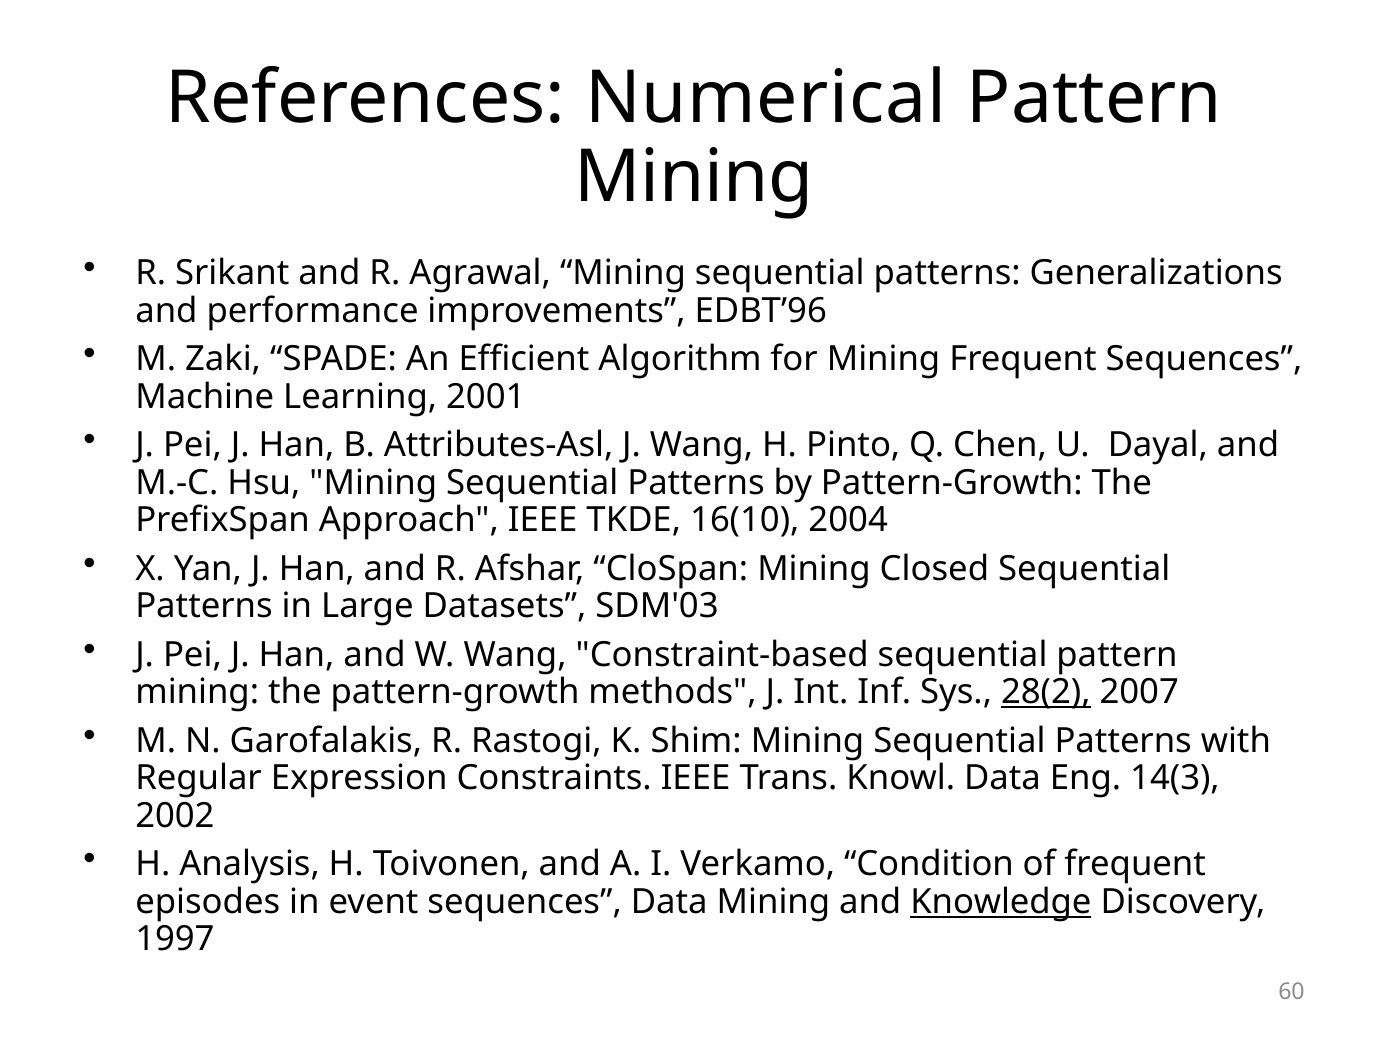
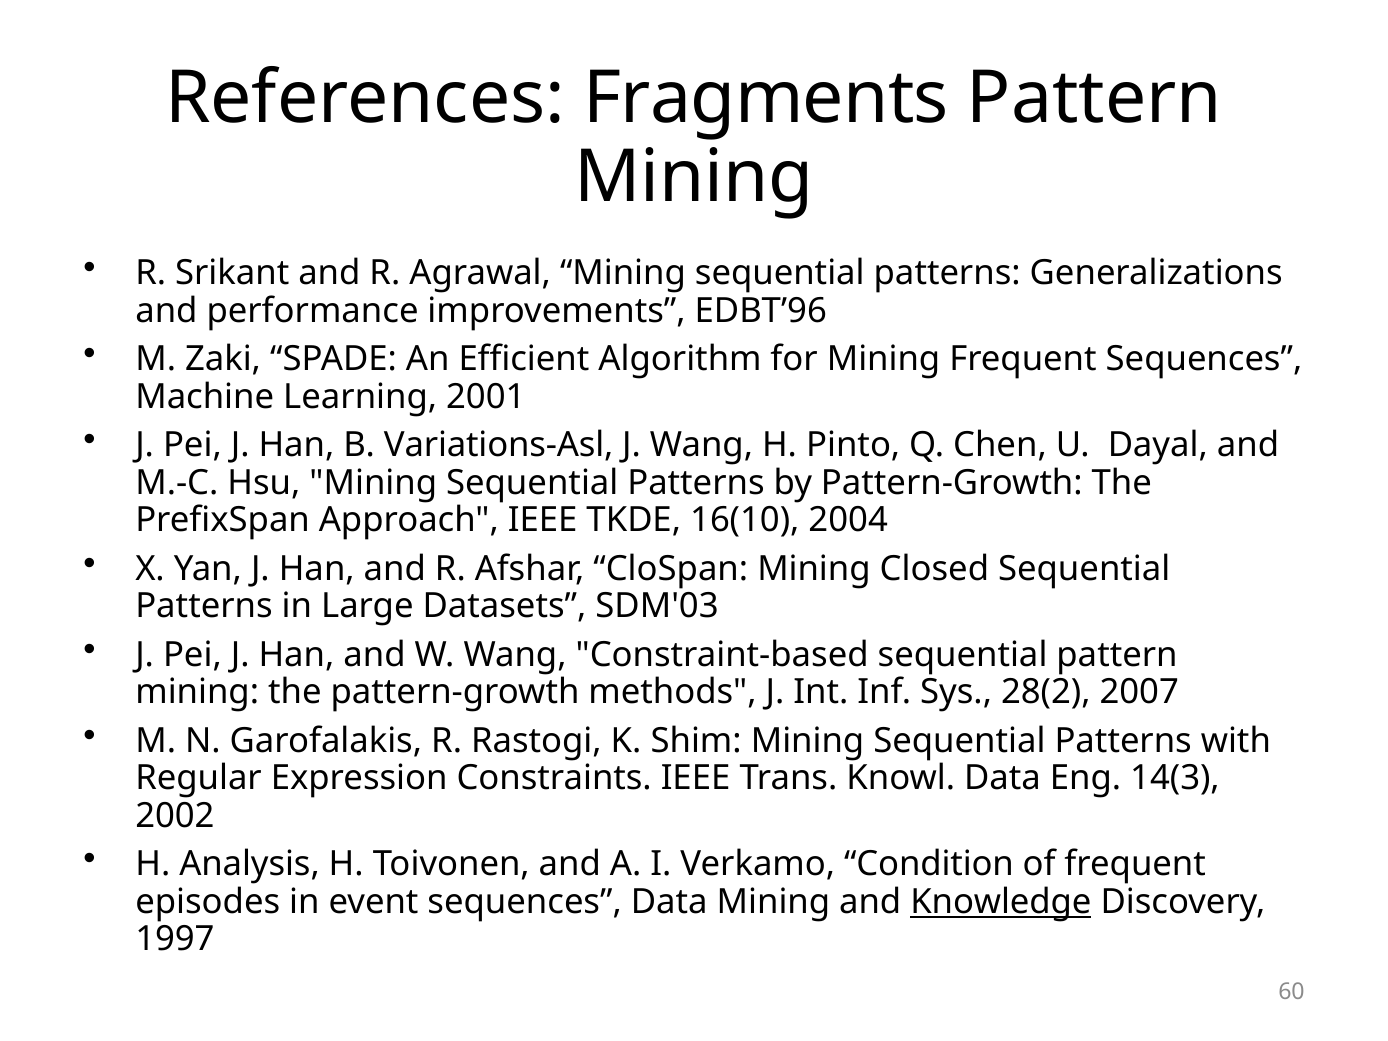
Numerical: Numerical -> Fragments
Attributes-Asl: Attributes-Asl -> Variations-Asl
28(2 underline: present -> none
